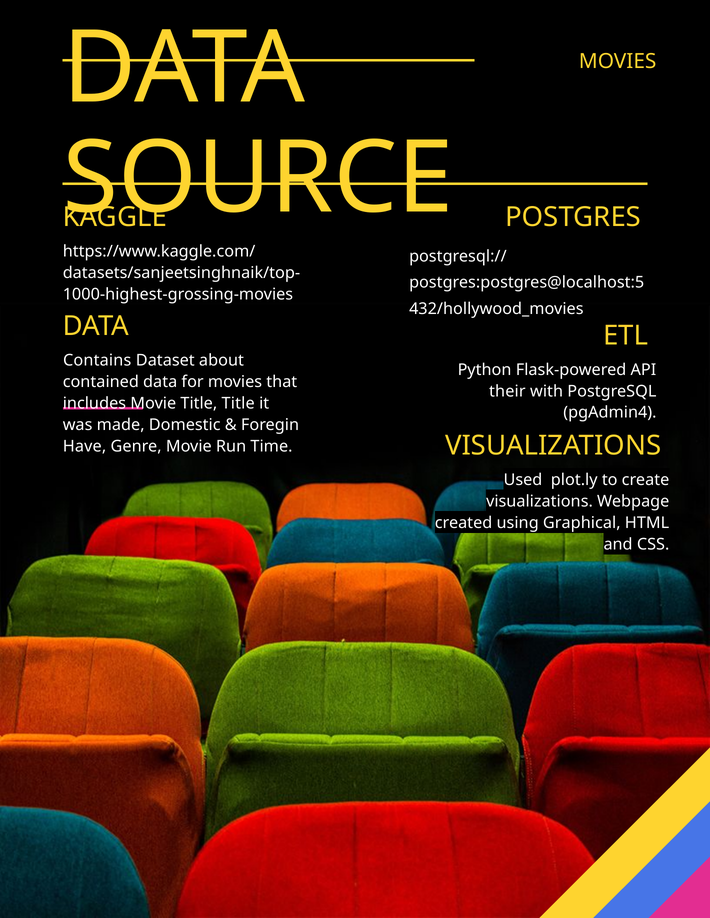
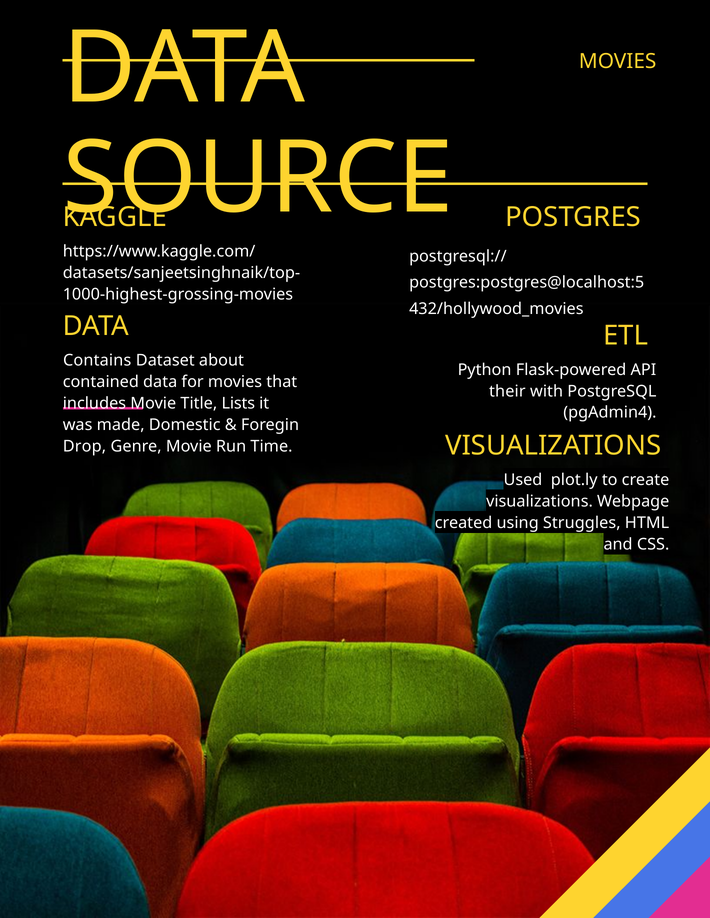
Title Title: Title -> Lists
Have: Have -> Drop
Graphical: Graphical -> Struggles
